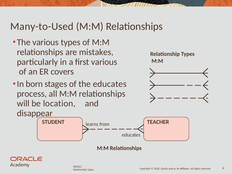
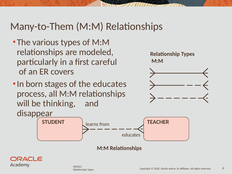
Many-to-Used: Many-to-Used -> Many-to-Them
mistakes: mistakes -> modeled
first various: various -> careful
location: location -> thinking
